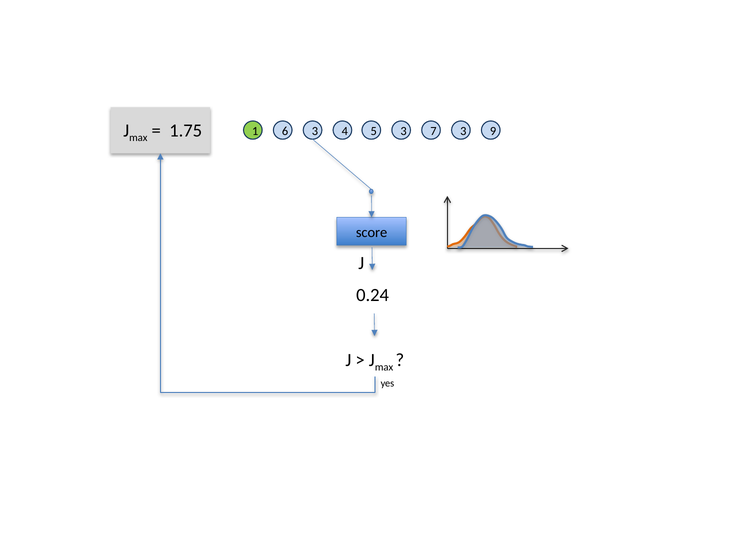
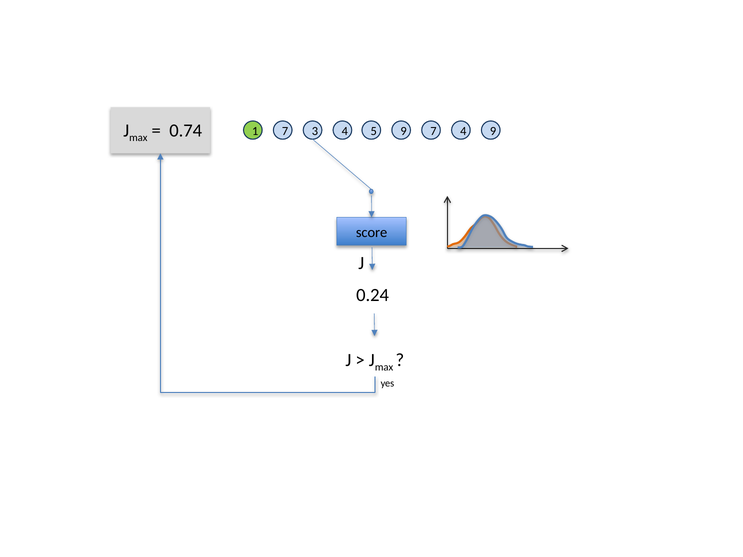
1.75: 1.75 -> 0.74
1 6: 6 -> 7
5 3: 3 -> 9
7 3: 3 -> 4
